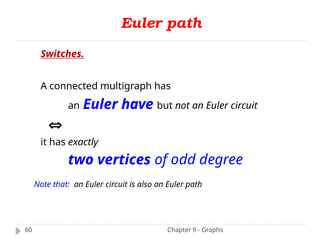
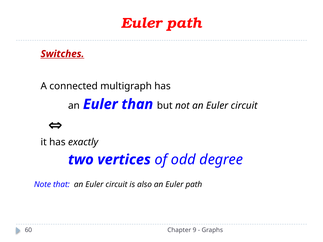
have: have -> than
